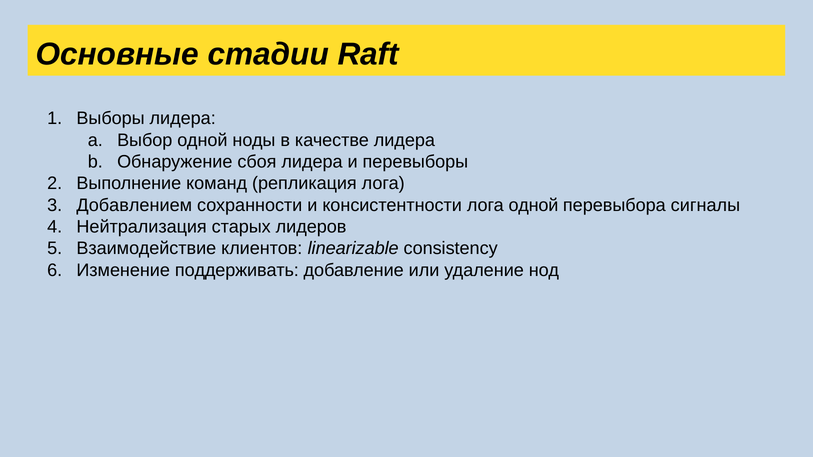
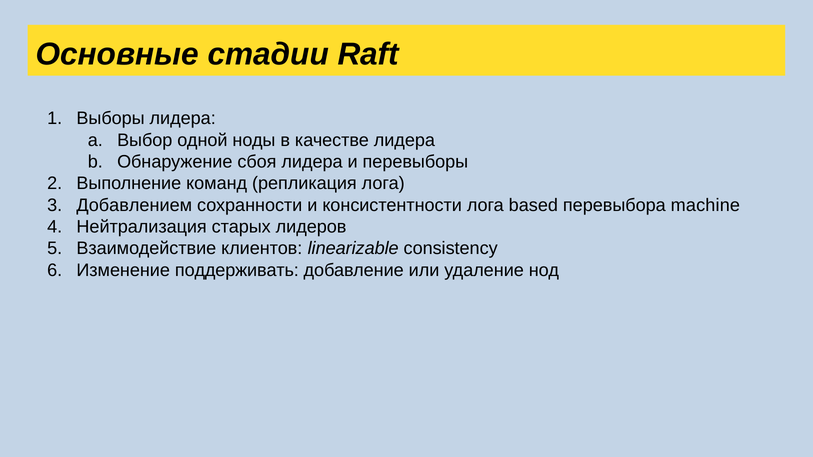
лога одной: одной -> based
сигналы: сигналы -> machine
